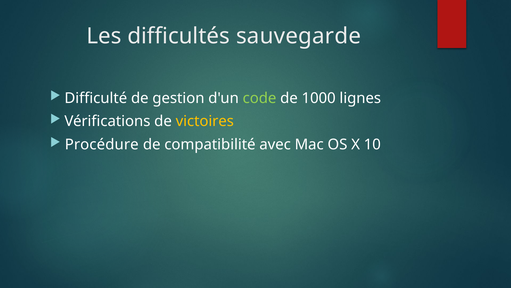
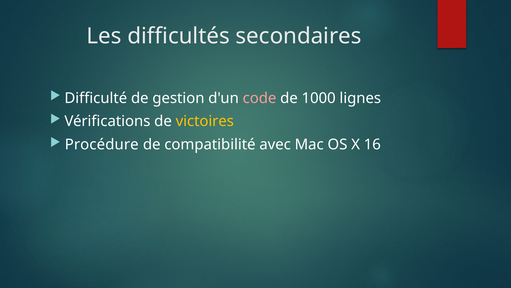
sauvegarde: sauvegarde -> secondaires
code colour: light green -> pink
10: 10 -> 16
